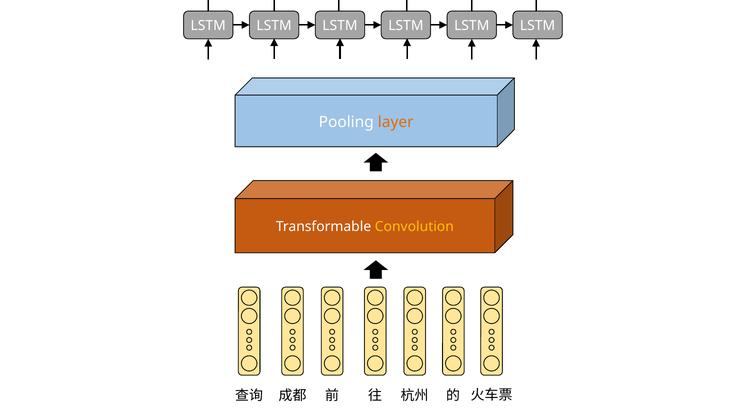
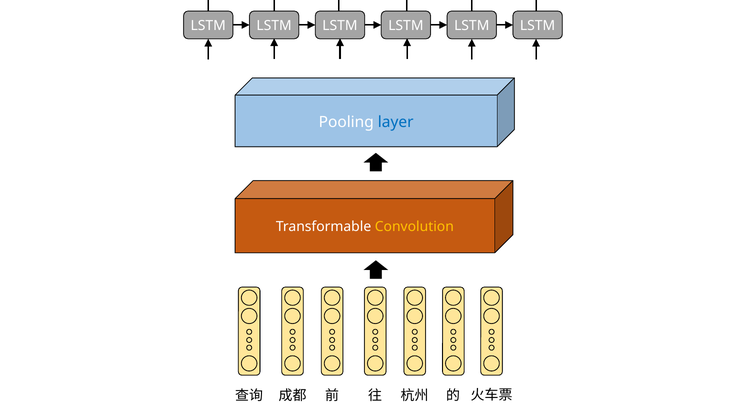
layer colour: orange -> blue
